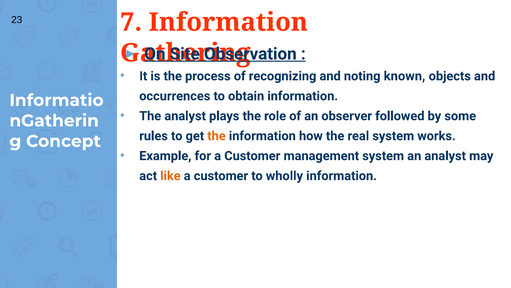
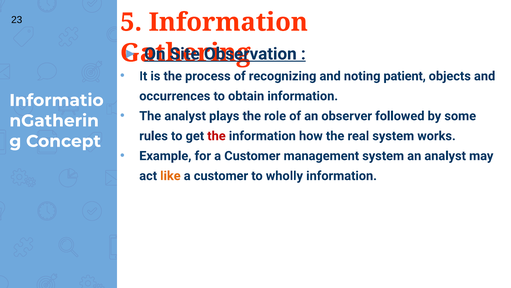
7: 7 -> 5
known: known -> patient
the at (216, 136) colour: orange -> red
